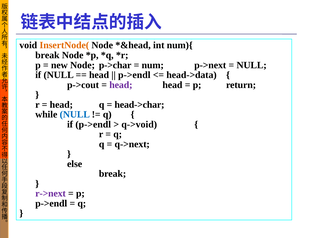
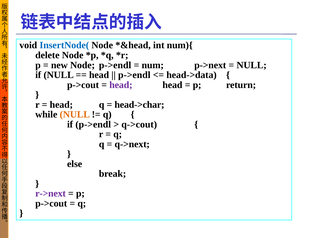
InsertNode( colour: orange -> blue
break at (47, 55): break -> delete
Node p->char: p->char -> p->endl
NULL at (75, 115) colour: blue -> orange
q->void: q->void -> q->cout
p->endl at (51, 204): p->endl -> p->cout
